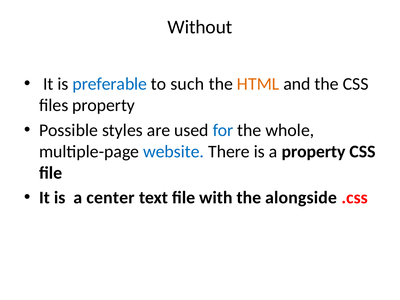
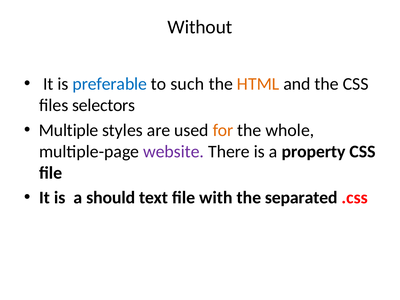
files property: property -> selectors
Possible: Possible -> Multiple
for colour: blue -> orange
website colour: blue -> purple
center: center -> should
alongside: alongside -> separated
